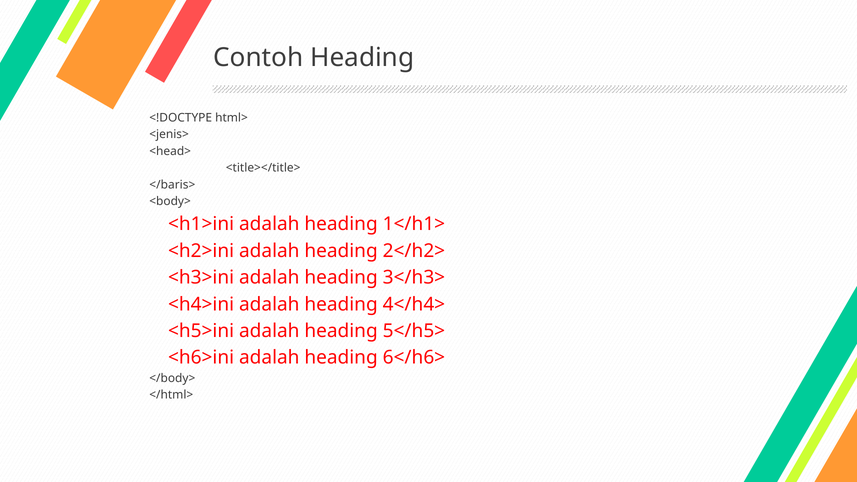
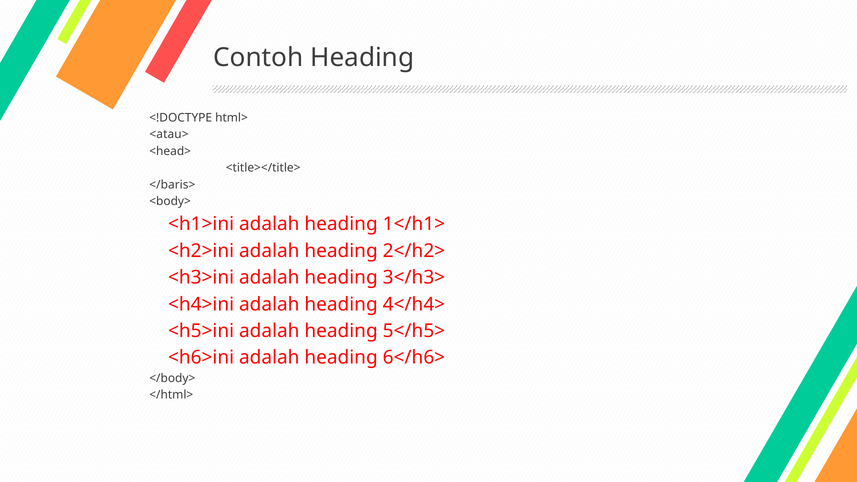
<jenis>: <jenis> -> <atau>
